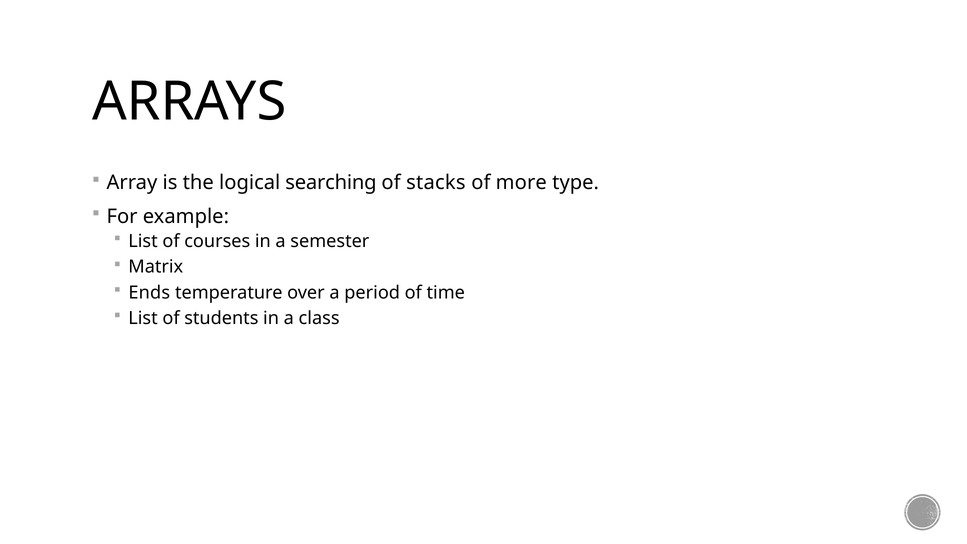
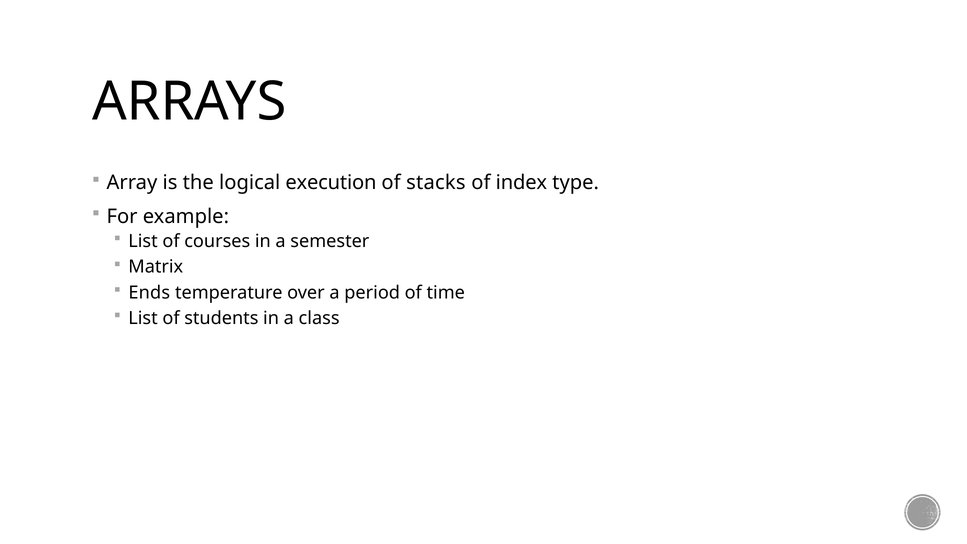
searching: searching -> execution
more: more -> index
